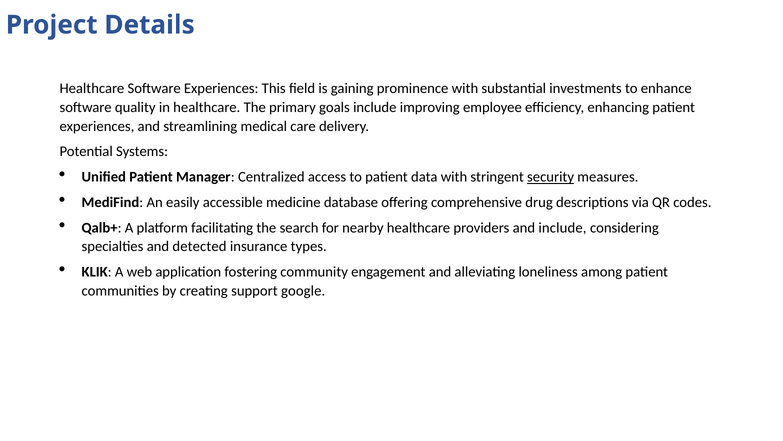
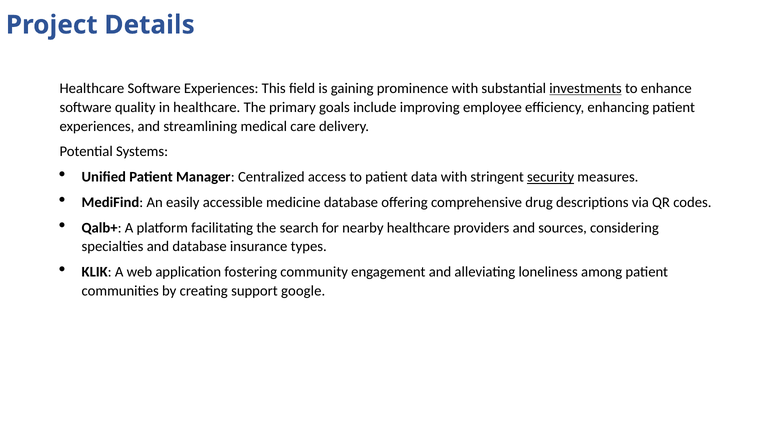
investments underline: none -> present
and include: include -> sources
and detected: detected -> database
